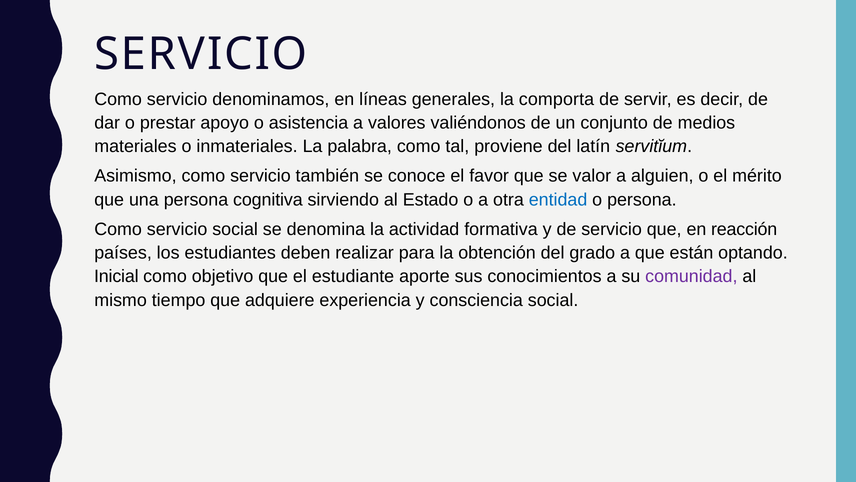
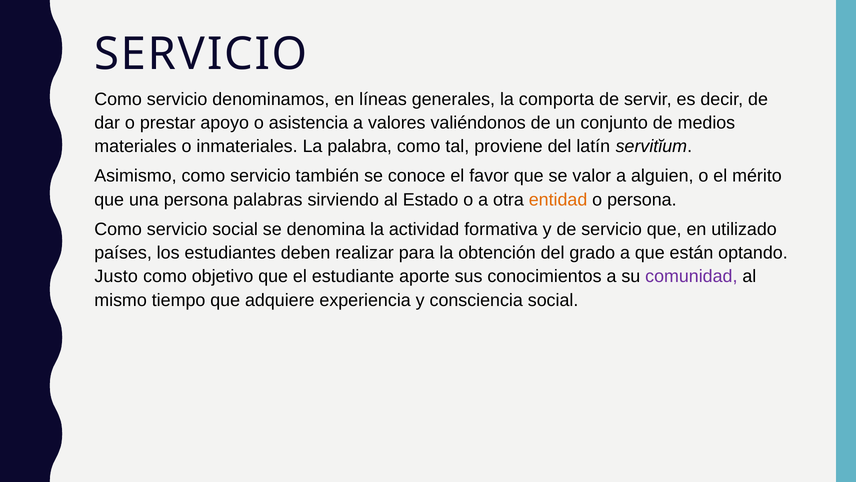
cognitiva: cognitiva -> palabras
entidad colour: blue -> orange
reacción: reacción -> utilizado
Inicial: Inicial -> Justo
